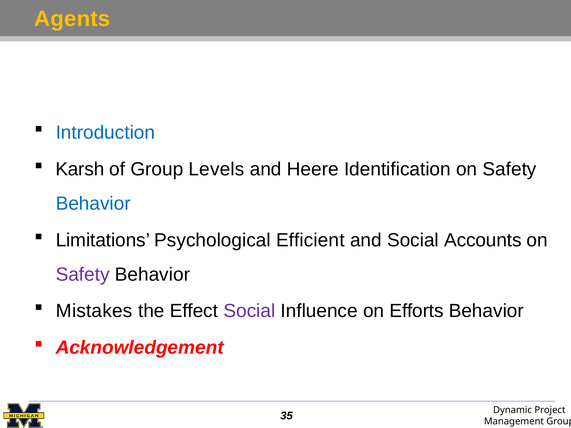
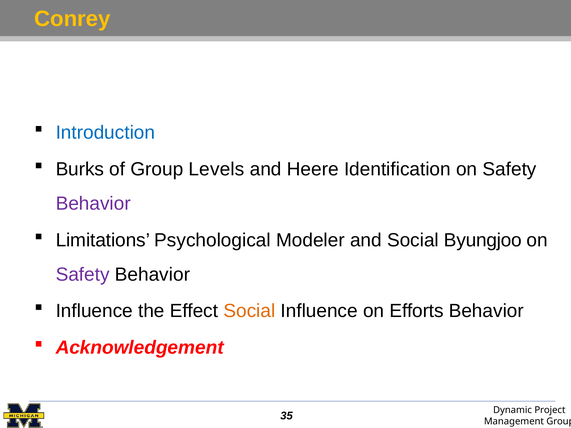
Agents: Agents -> Conrey
Karsh: Karsh -> Burks
Behavior at (93, 204) colour: blue -> purple
Efficient: Efficient -> Modeler
Accounts: Accounts -> Byungjoo
Mistakes at (94, 311): Mistakes -> Influence
Social at (249, 311) colour: purple -> orange
